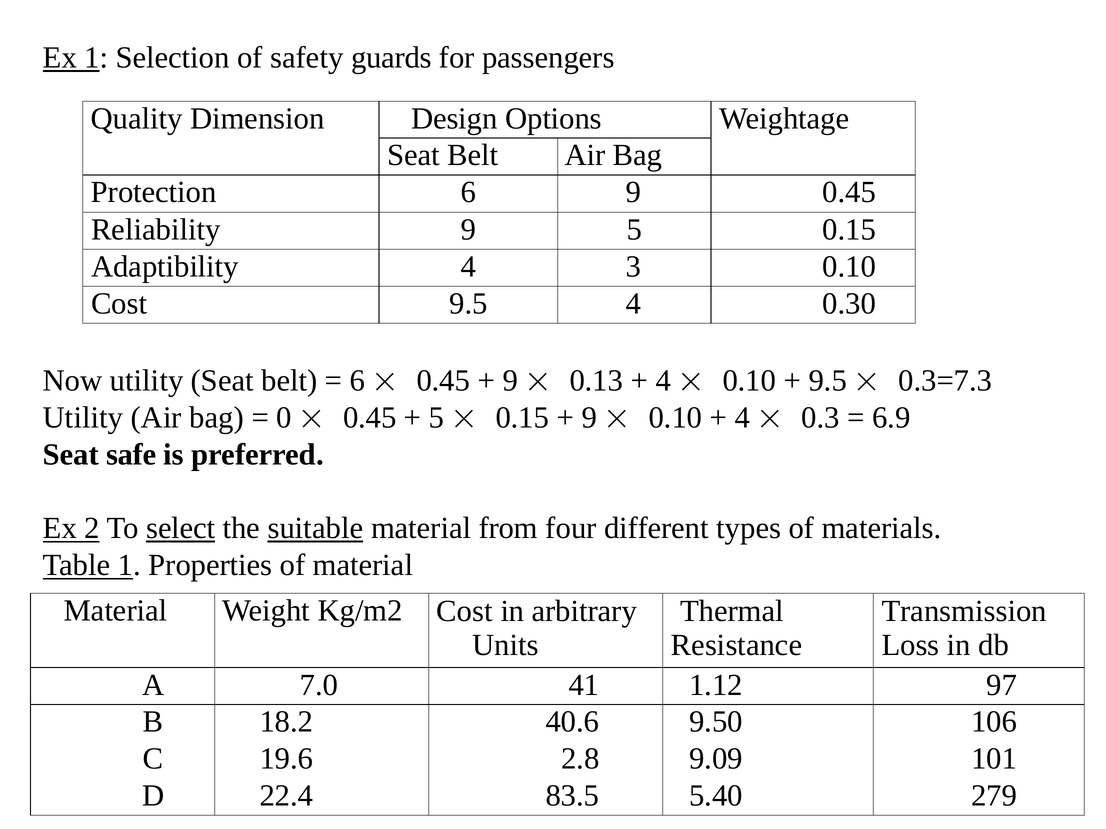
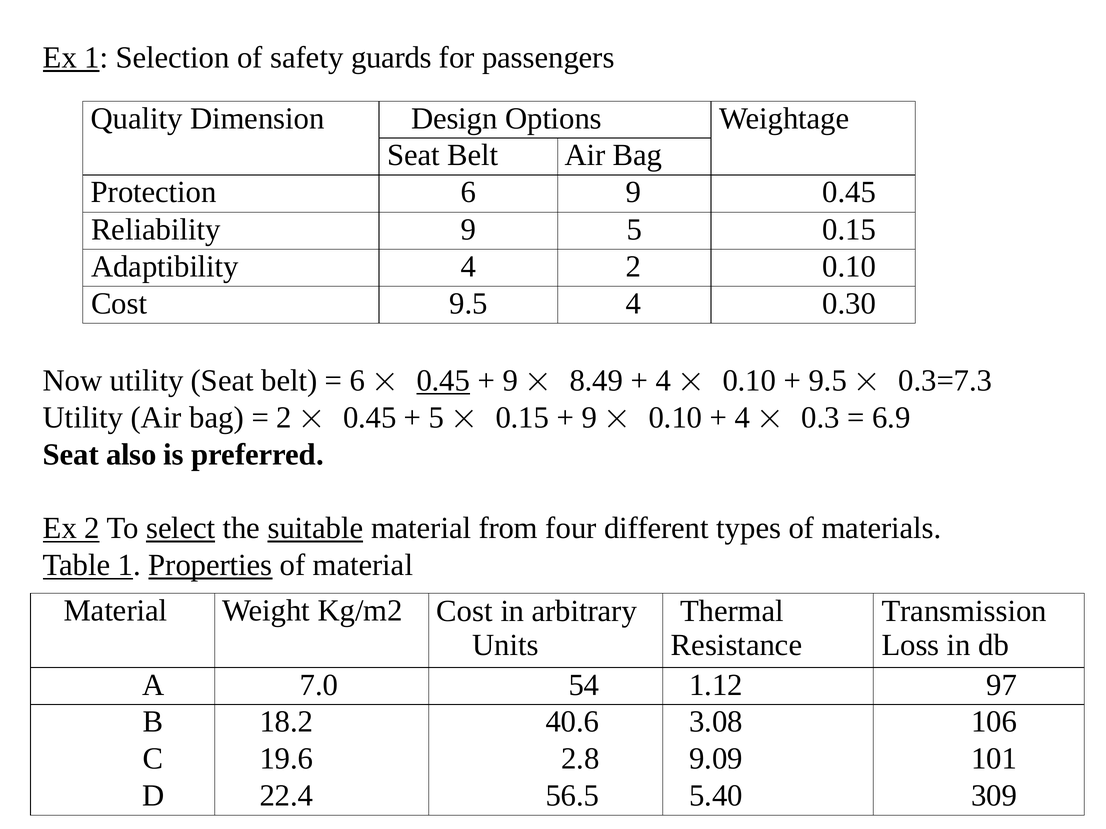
4 3: 3 -> 2
0.45 at (443, 381) underline: none -> present
0.13: 0.13 -> 8.49
0 at (284, 418): 0 -> 2
safe: safe -> also
Properties underline: none -> present
41: 41 -> 54
9.50: 9.50 -> 3.08
83.5: 83.5 -> 56.5
279: 279 -> 309
